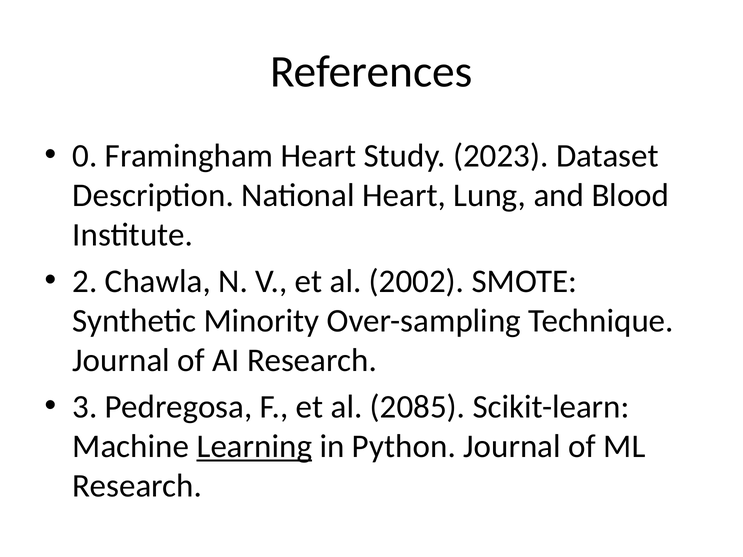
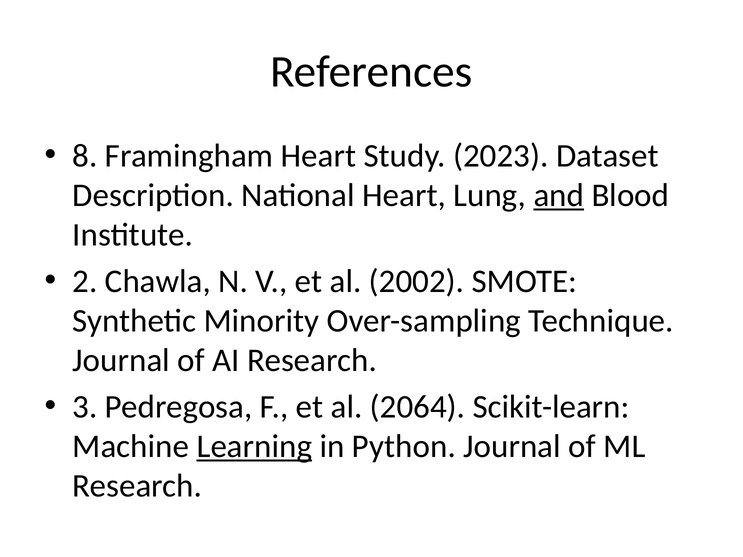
0: 0 -> 8
and underline: none -> present
2085: 2085 -> 2064
